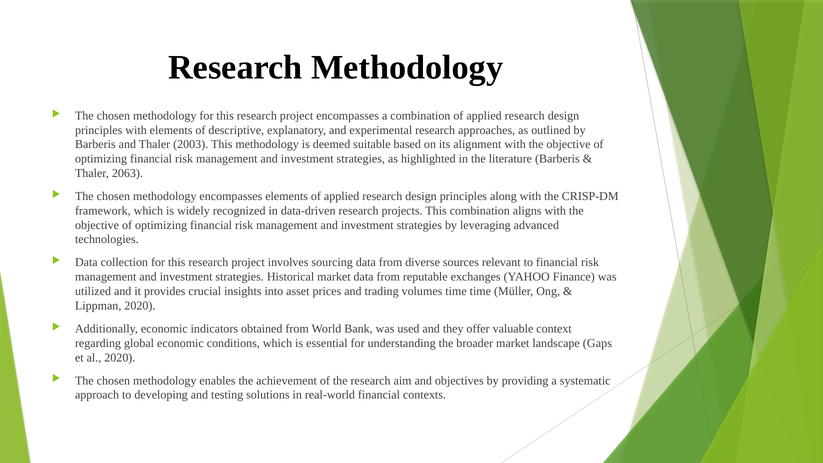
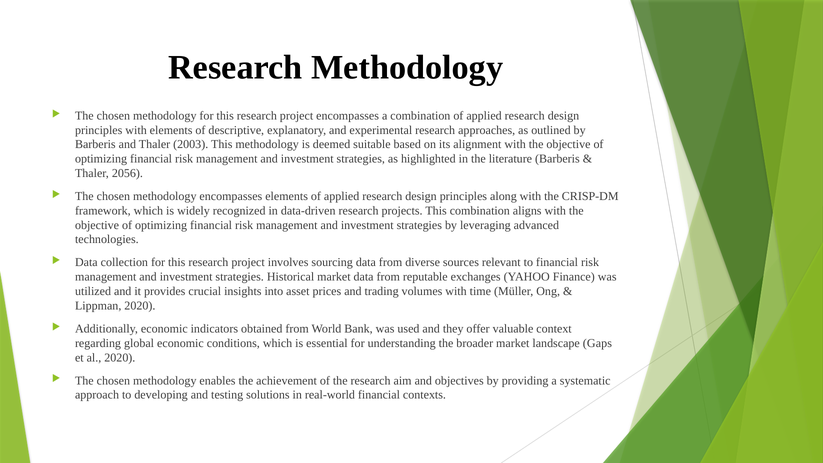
2063: 2063 -> 2056
volumes time: time -> with
